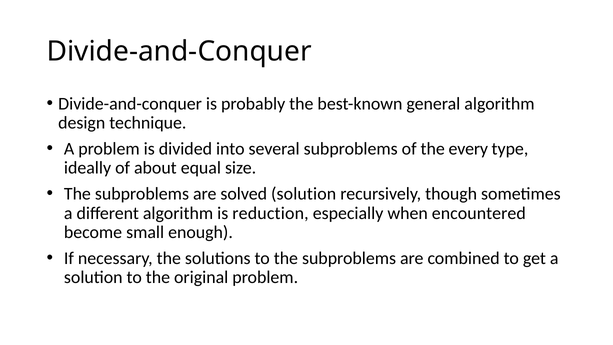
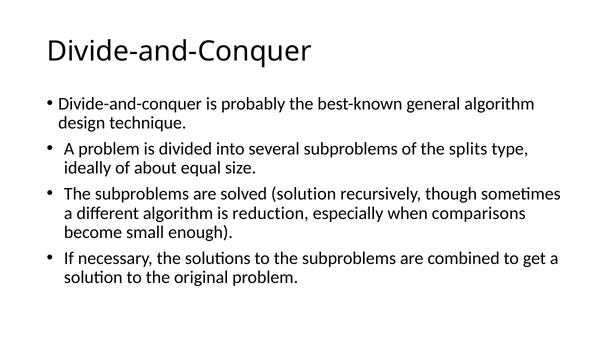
every: every -> splits
encountered: encountered -> comparisons
